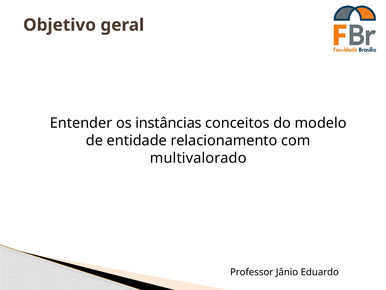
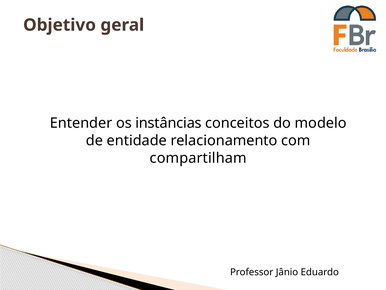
multivalorado: multivalorado -> compartilham
